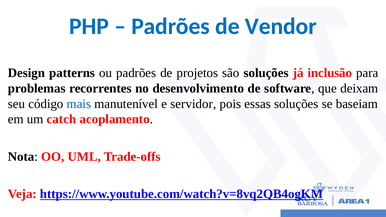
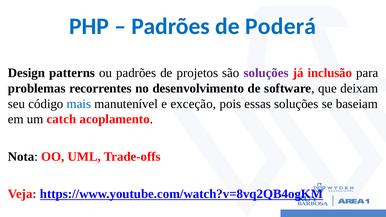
Vendor: Vendor -> Poderá
soluções at (266, 73) colour: black -> purple
servidor: servidor -> exceção
